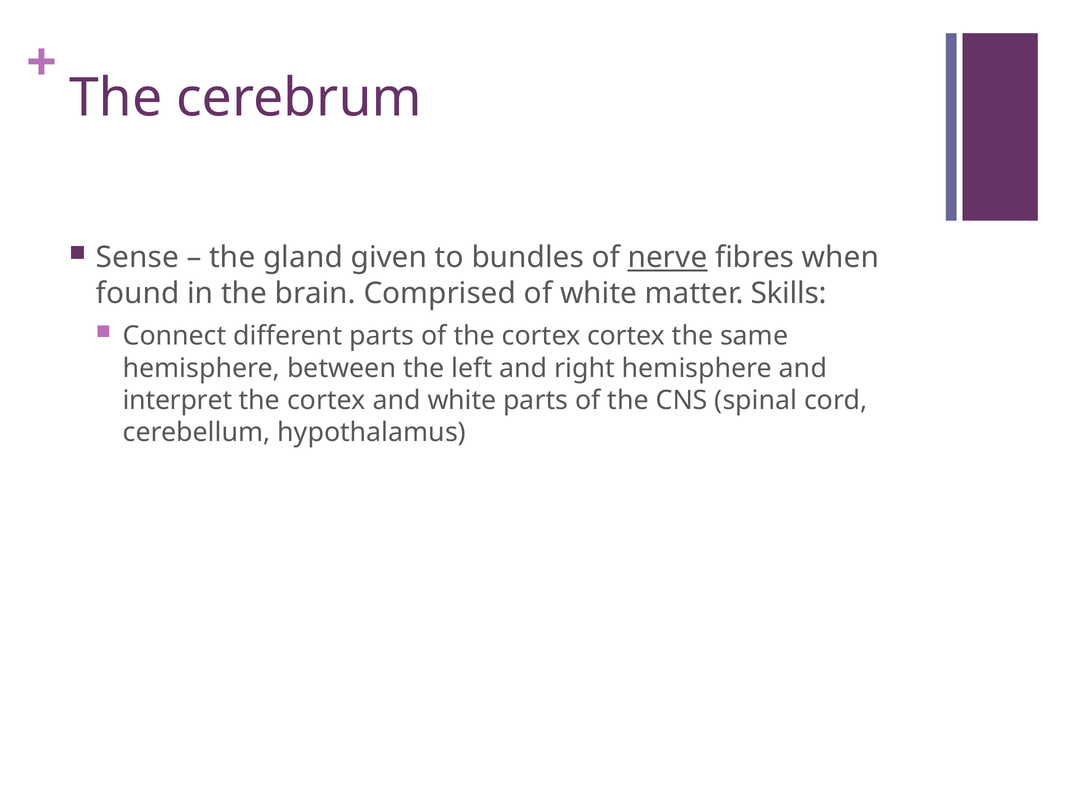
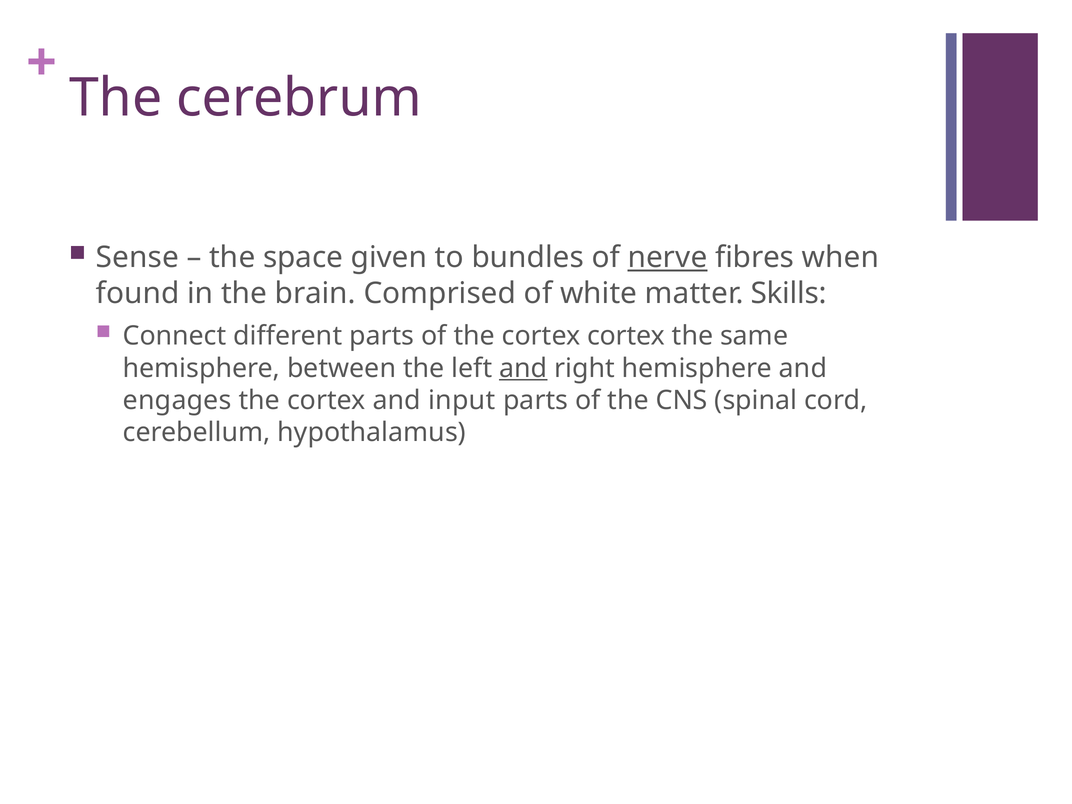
gland: gland -> space
and at (523, 368) underline: none -> present
interpret: interpret -> engages
and white: white -> input
